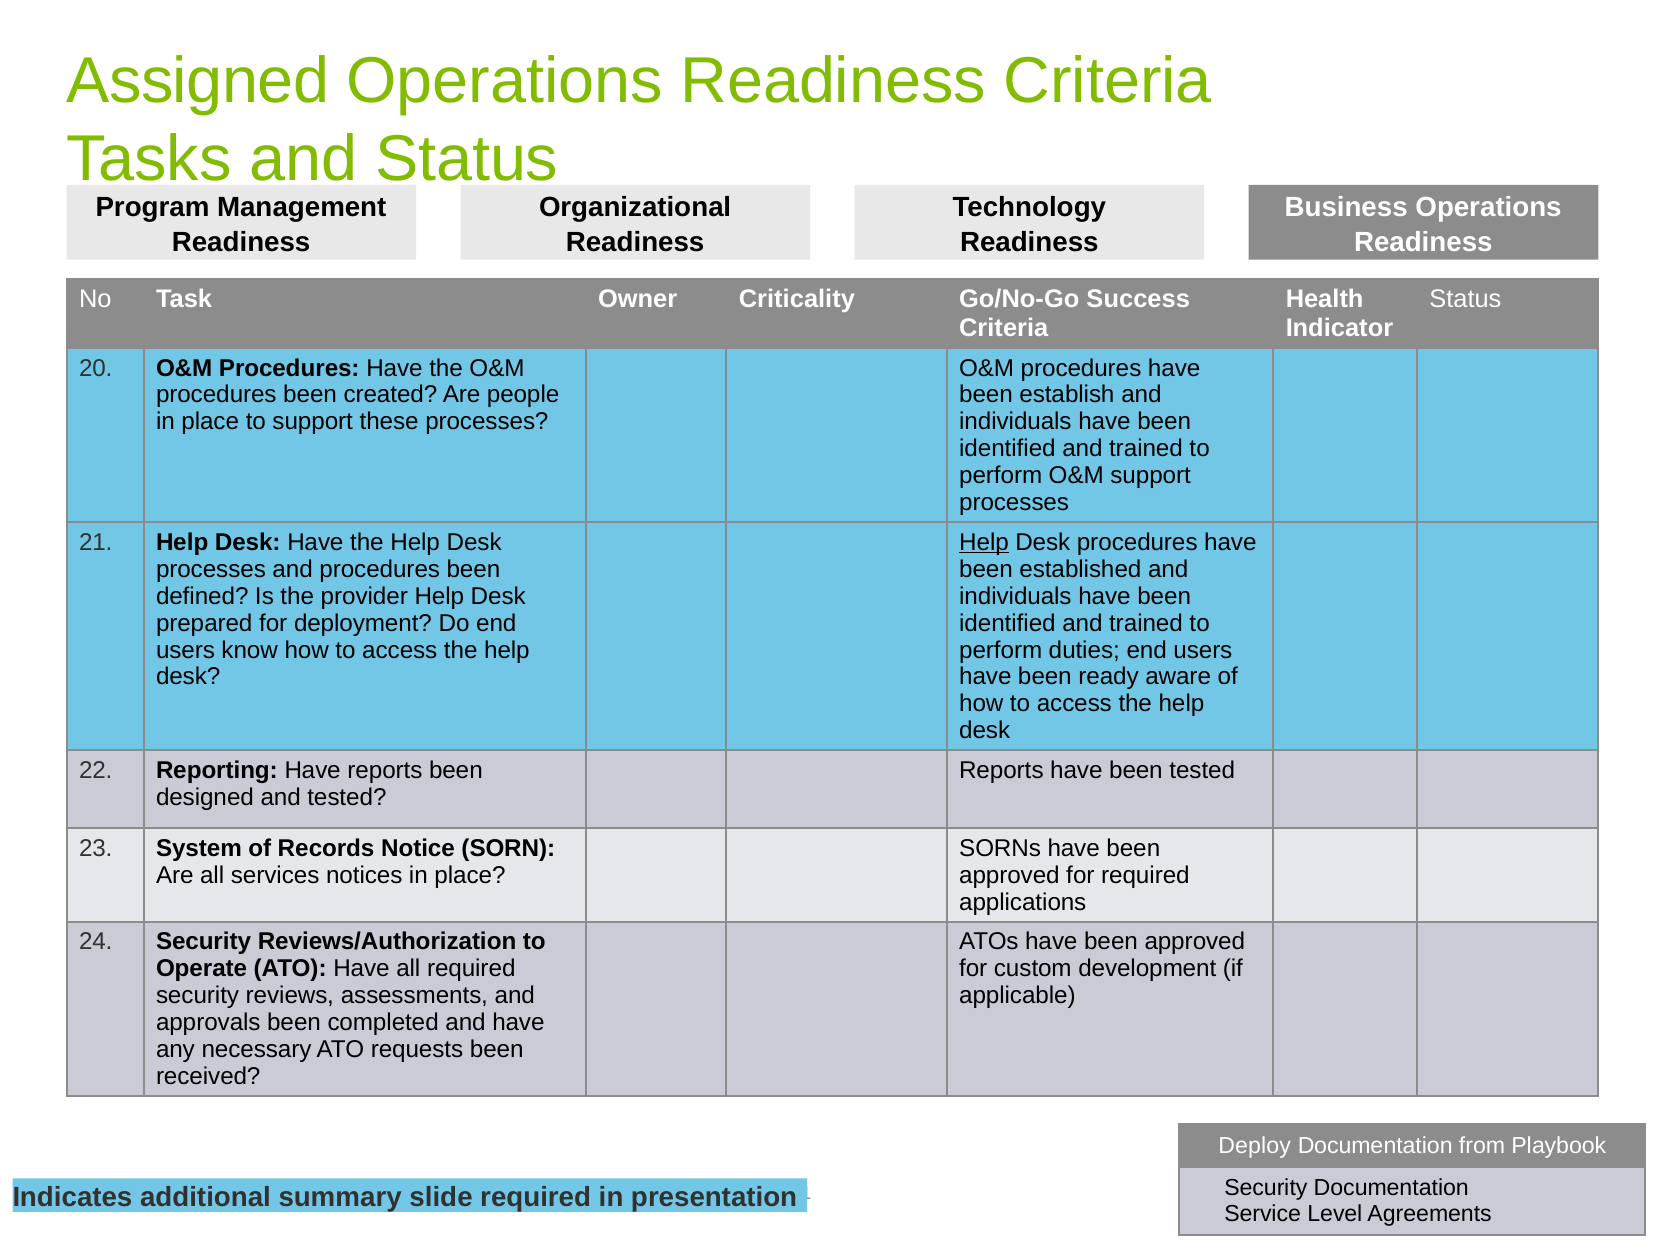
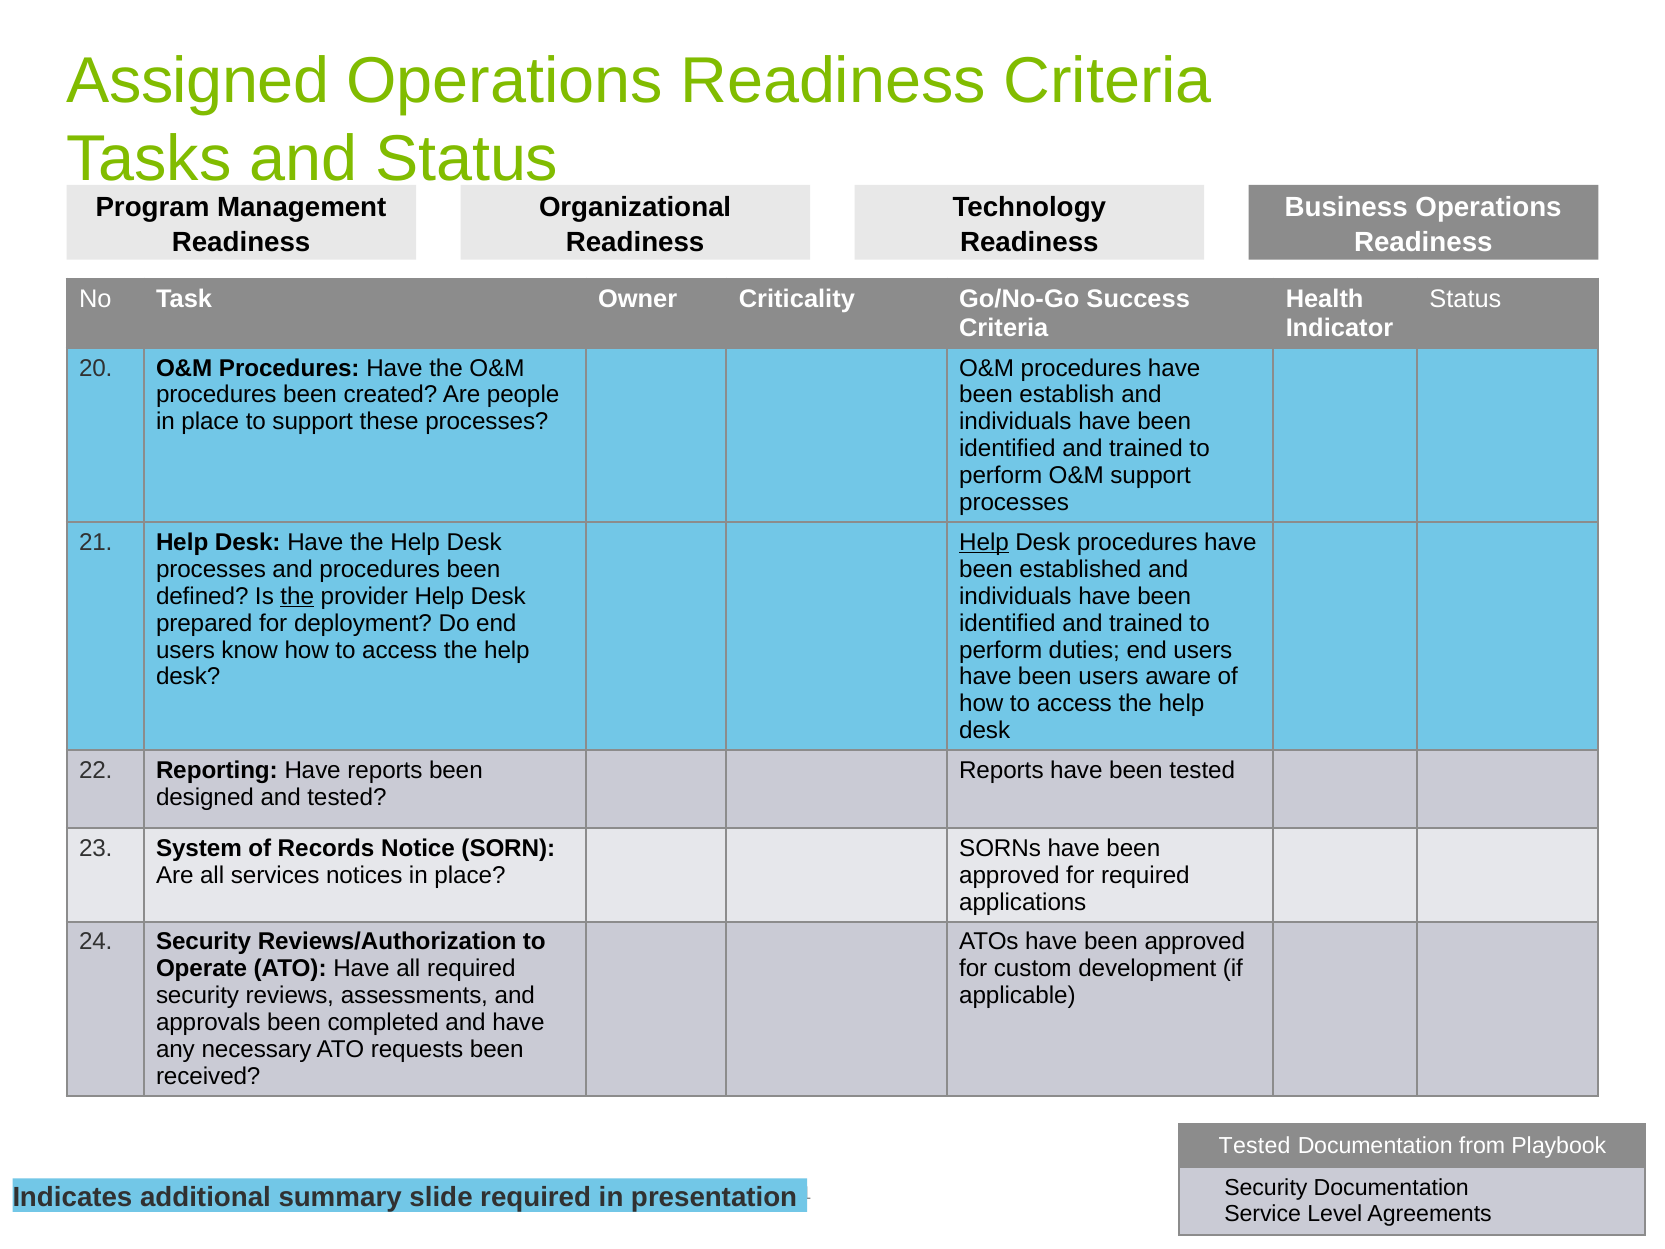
the at (297, 596) underline: none -> present
been ready: ready -> users
Deploy at (1255, 1145): Deploy -> Tested
